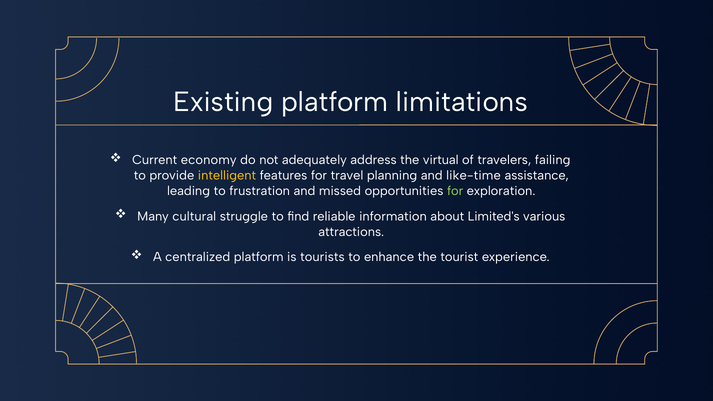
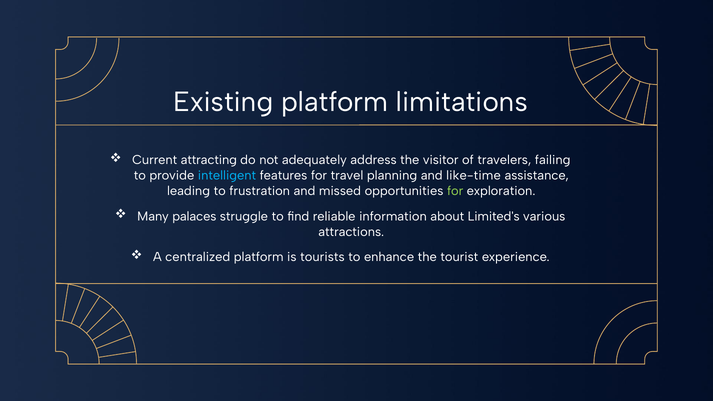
economy: economy -> attracting
virtual: virtual -> visitor
intelligent colour: yellow -> light blue
cultural: cultural -> palaces
